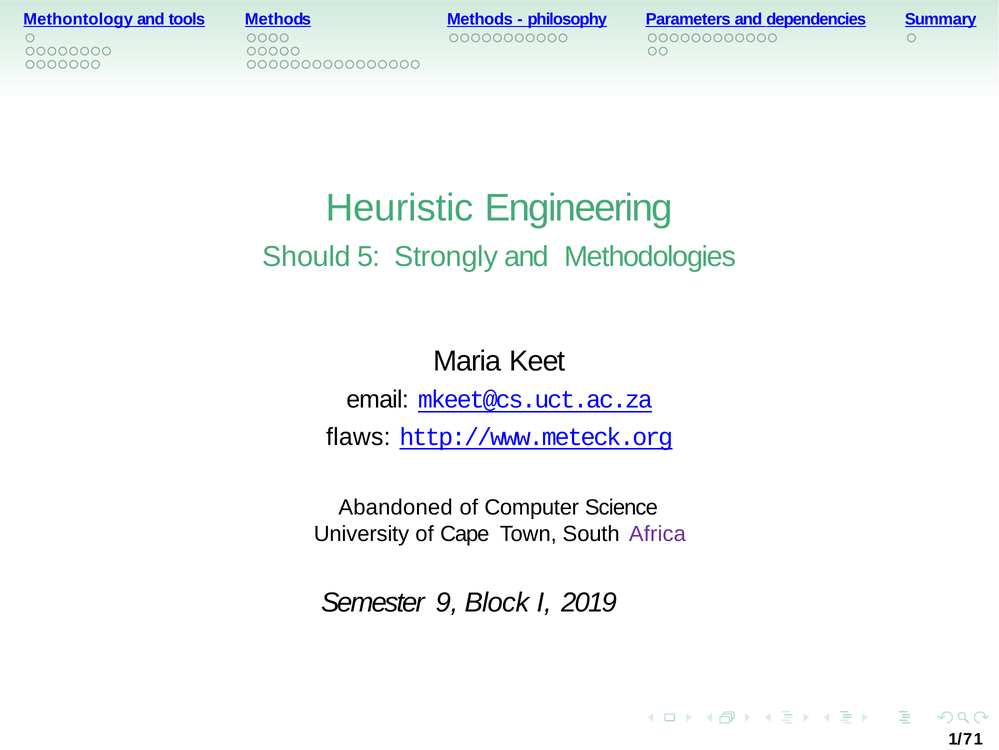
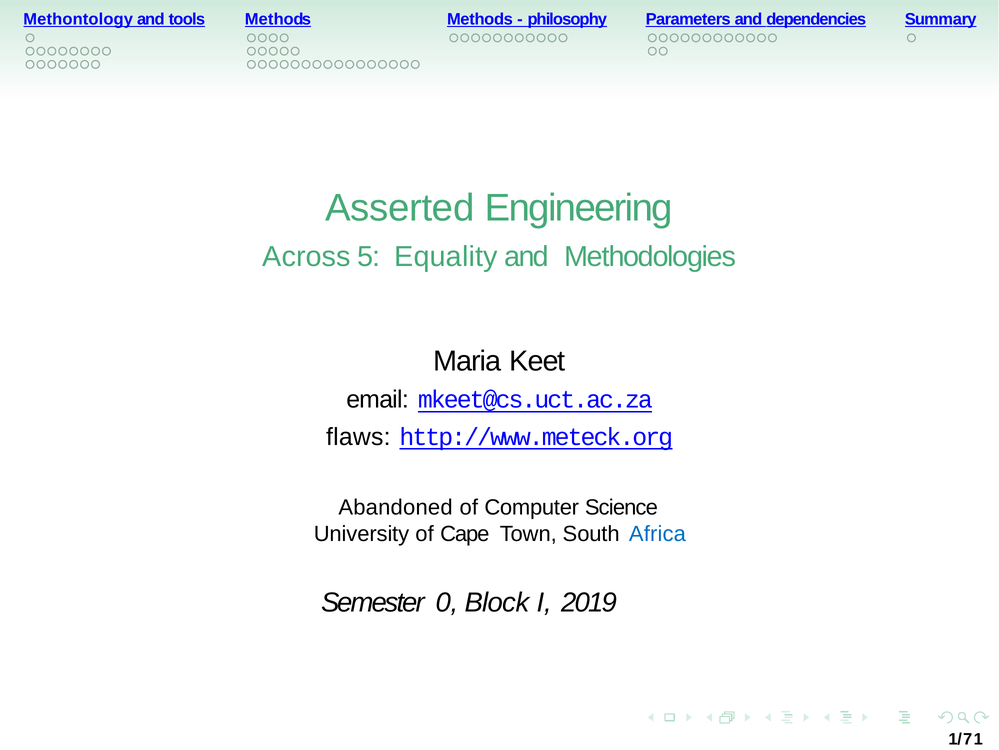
Heuristic: Heuristic -> Asserted
Should: Should -> Across
Strongly: Strongly -> Equality
Africa colour: purple -> blue
9: 9 -> 0
